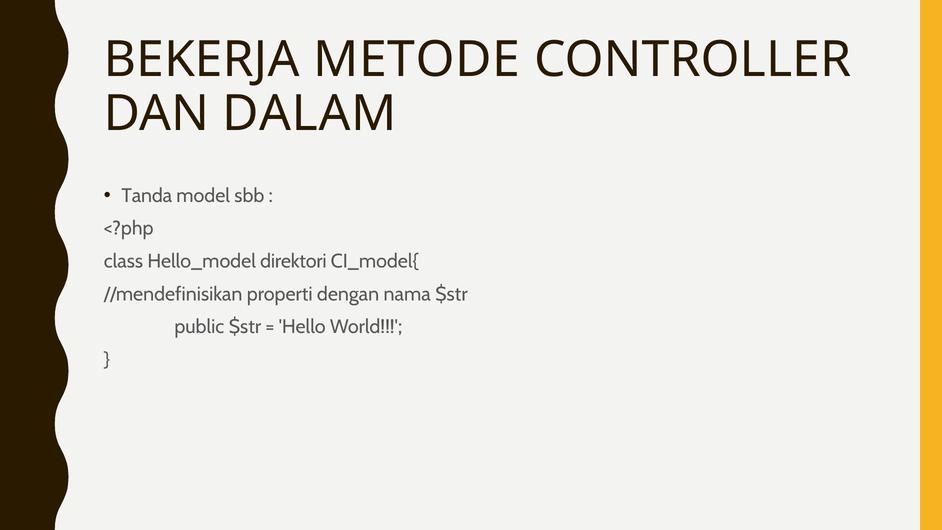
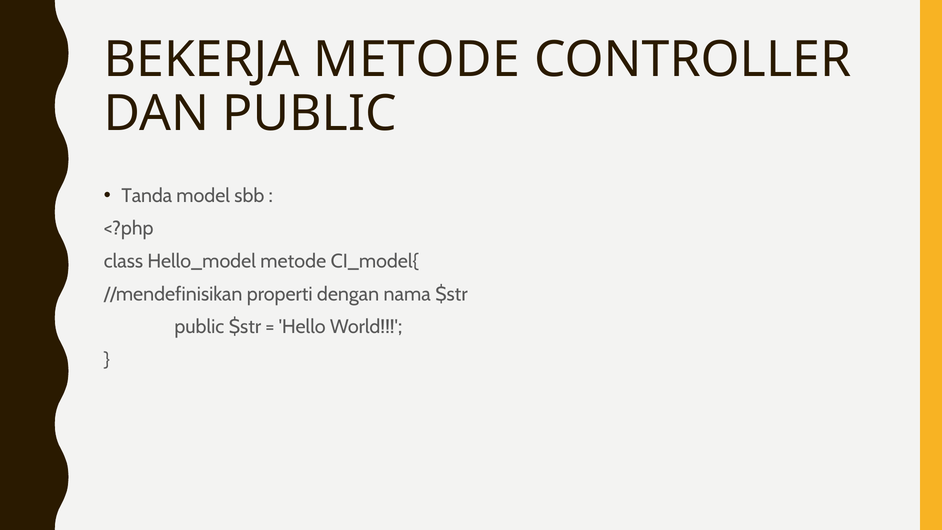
DAN DALAM: DALAM -> PUBLIC
Hello_model direktori: direktori -> metode
